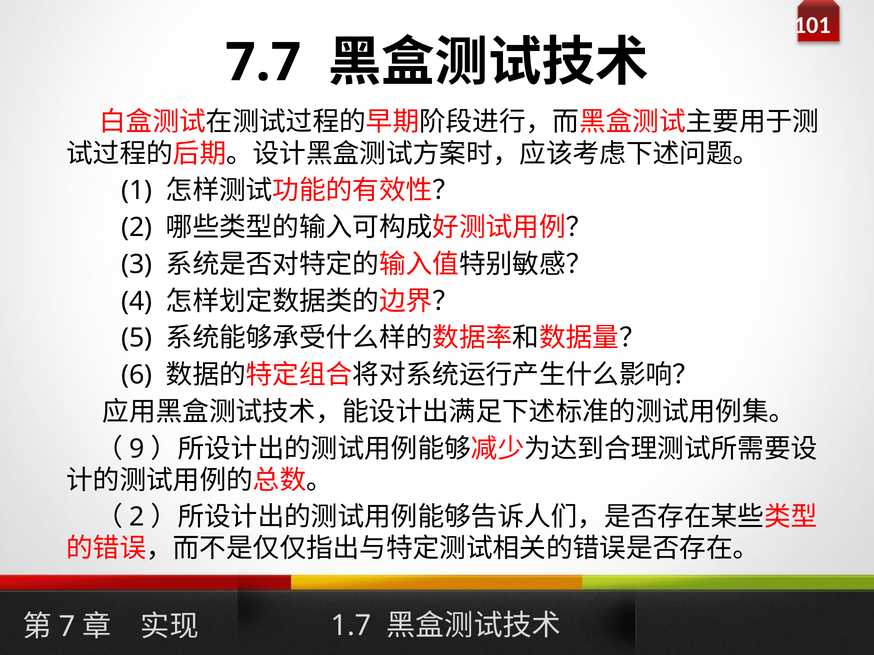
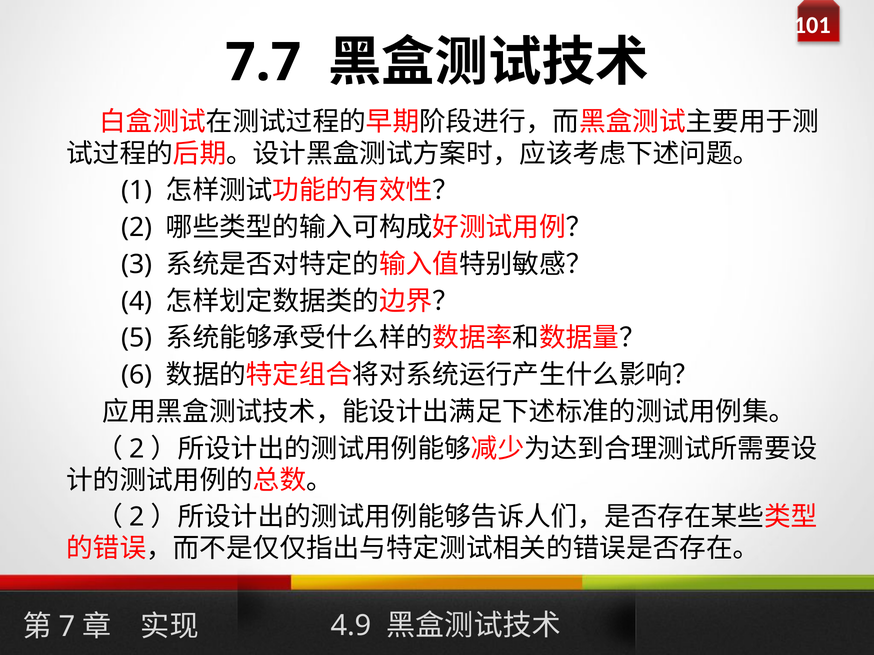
9 at (137, 449): 9 -> 2
1.7: 1.7 -> 4.9
